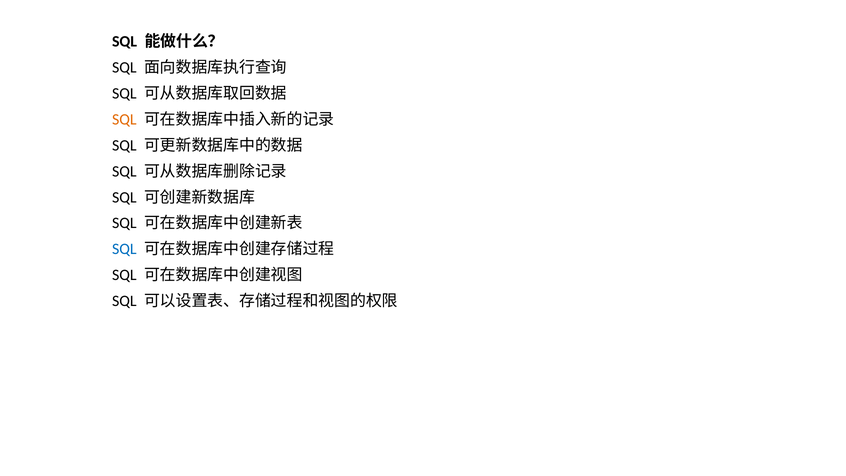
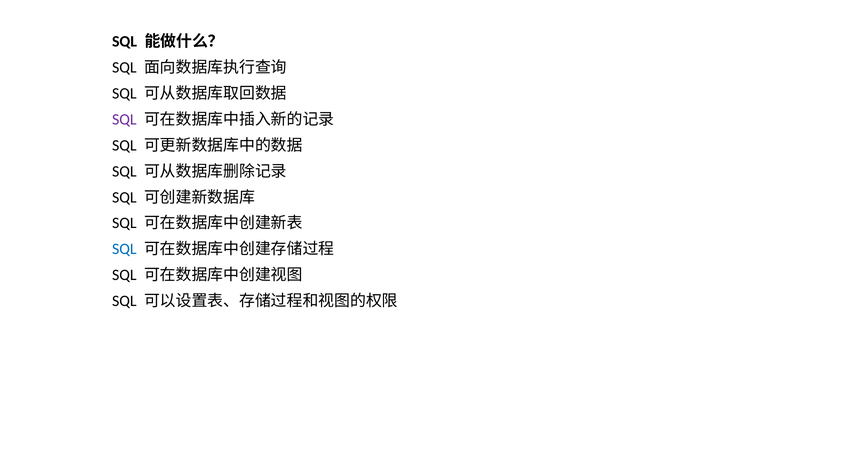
SQL at (124, 119) colour: orange -> purple
